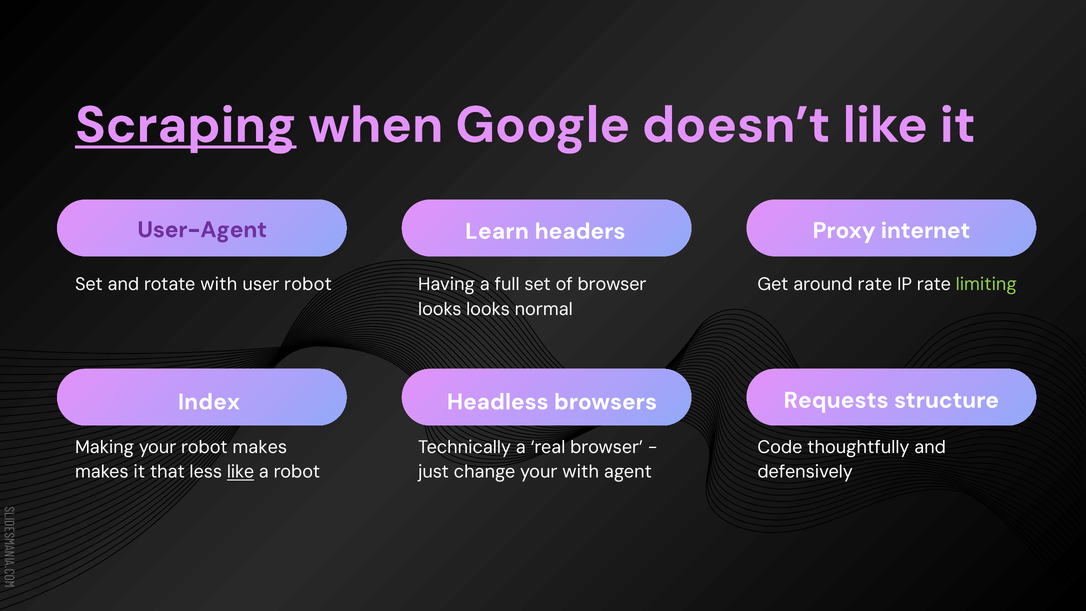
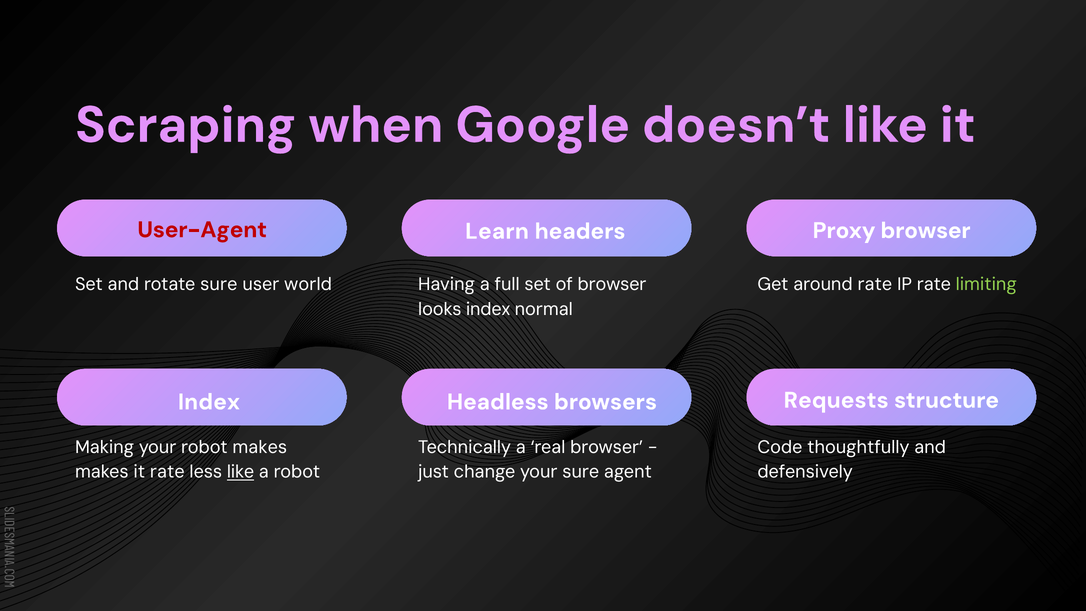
Scraping underline: present -> none
User-Agent colour: purple -> red
Proxy internet: internet -> browser
rotate with: with -> sure
user robot: robot -> world
looks looks: looks -> index
it that: that -> rate
your with: with -> sure
